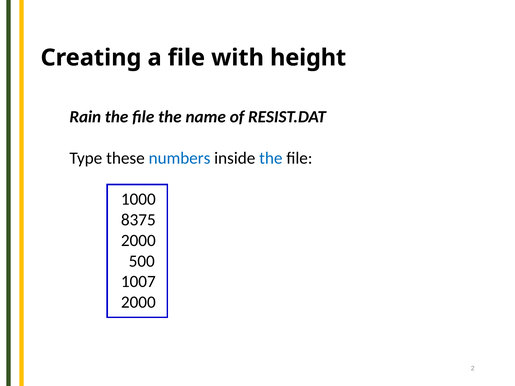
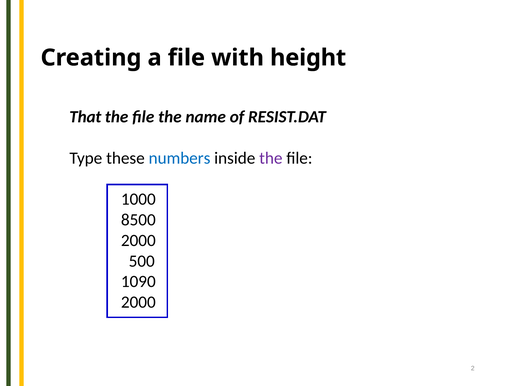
Rain: Rain -> That
the at (271, 158) colour: blue -> purple
8375: 8375 -> 8500
1007: 1007 -> 1090
